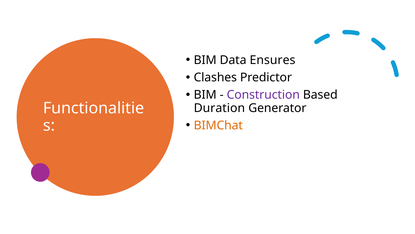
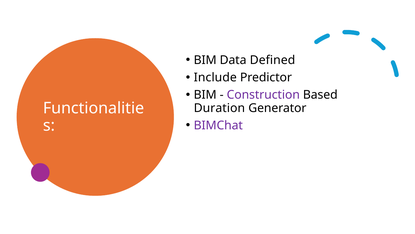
Ensures: Ensures -> Defined
Clashes: Clashes -> Include
BIMChat colour: orange -> purple
